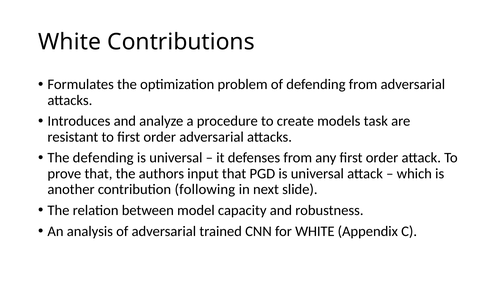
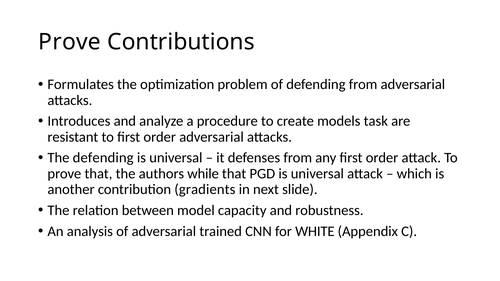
White at (70, 42): White -> Prove
input: input -> while
following: following -> gradients
